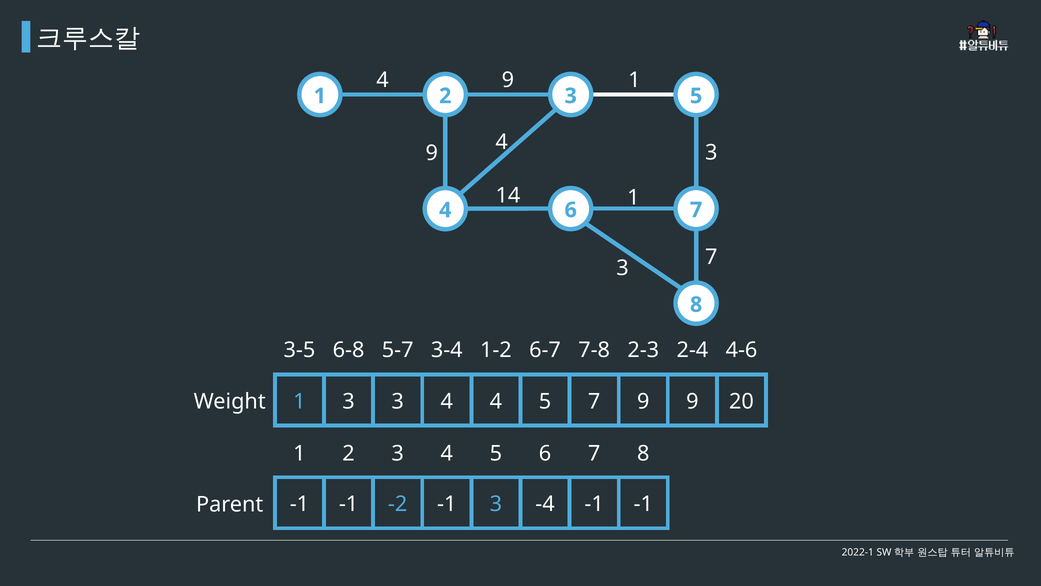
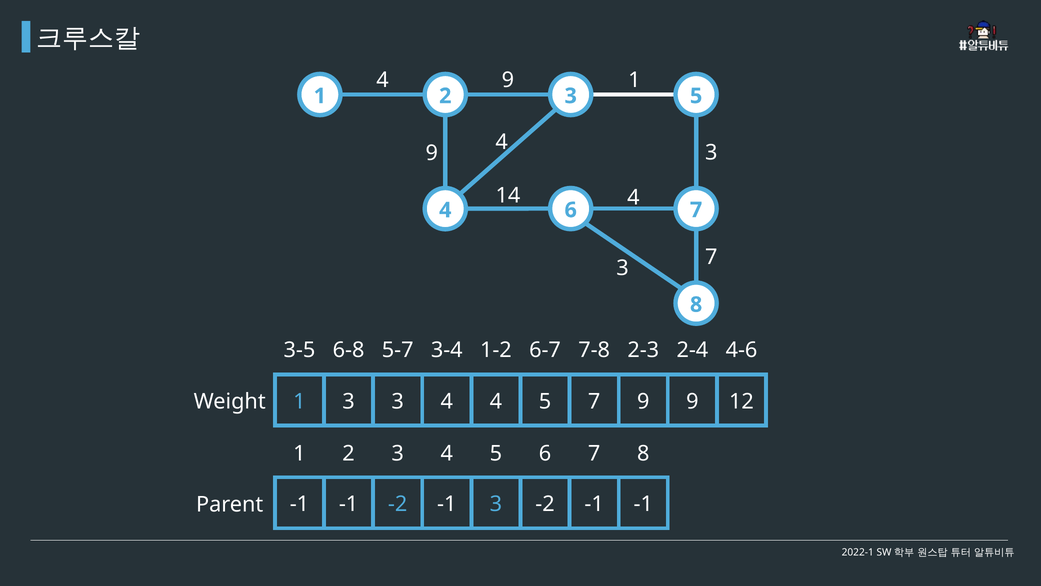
14 1: 1 -> 4
20: 20 -> 12
3 -4: -4 -> -2
